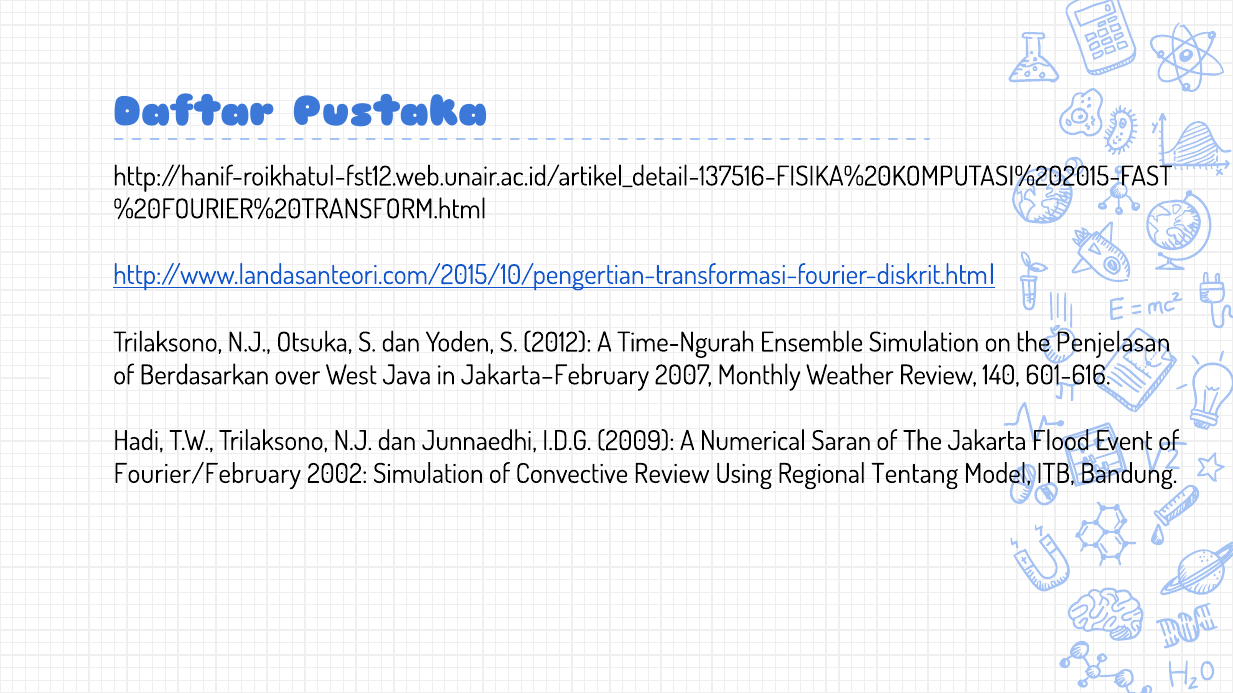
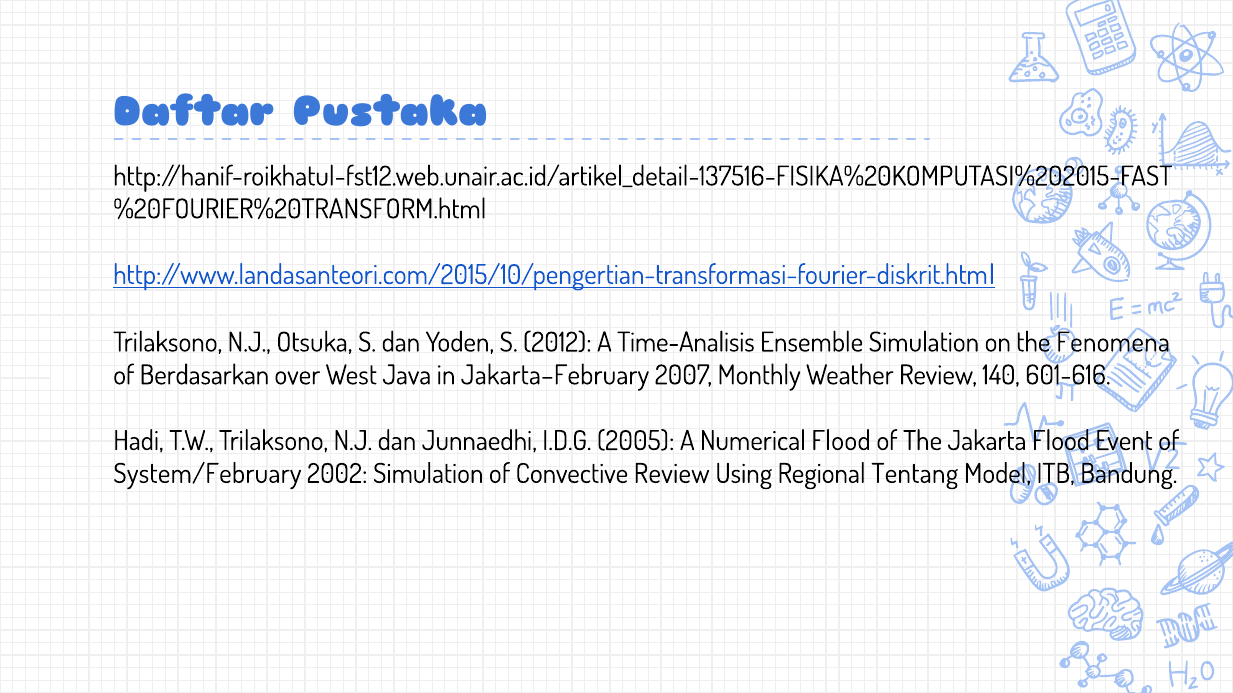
Time-Ngurah: Time-Ngurah -> Time-Analisis
Penjelasan: Penjelasan -> Fenomena
2009: 2009 -> 2005
Numerical Saran: Saran -> Flood
Fourier/February: Fourier/February -> System/February
